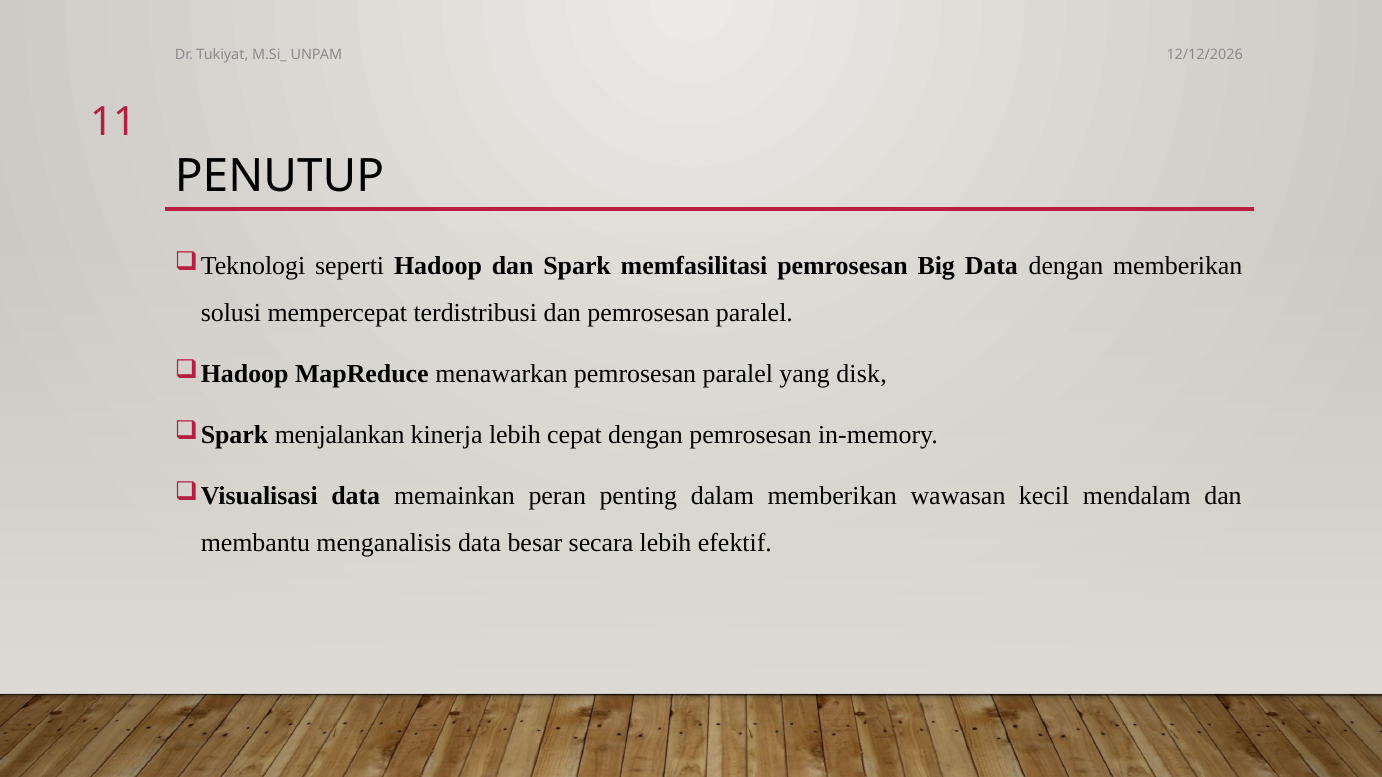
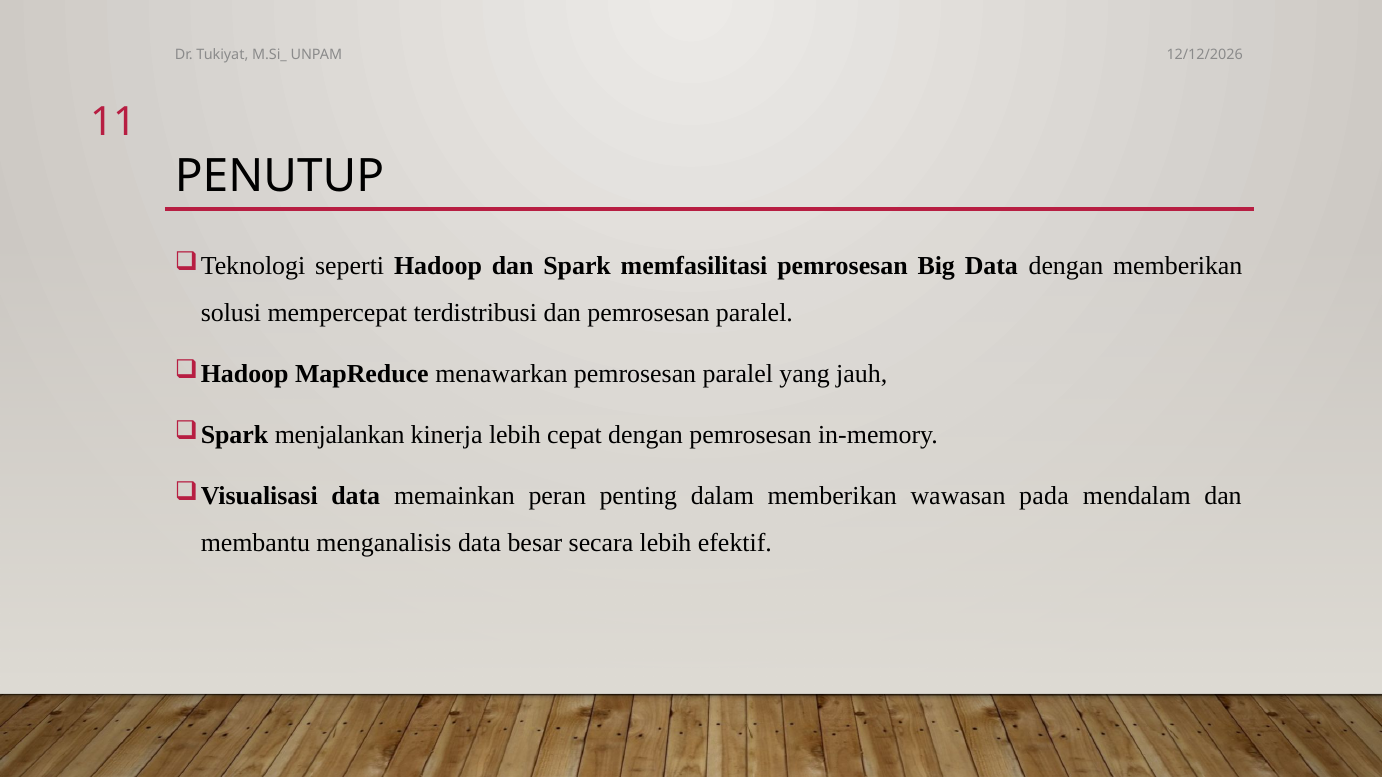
disk: disk -> jauh
kecil: kecil -> pada
